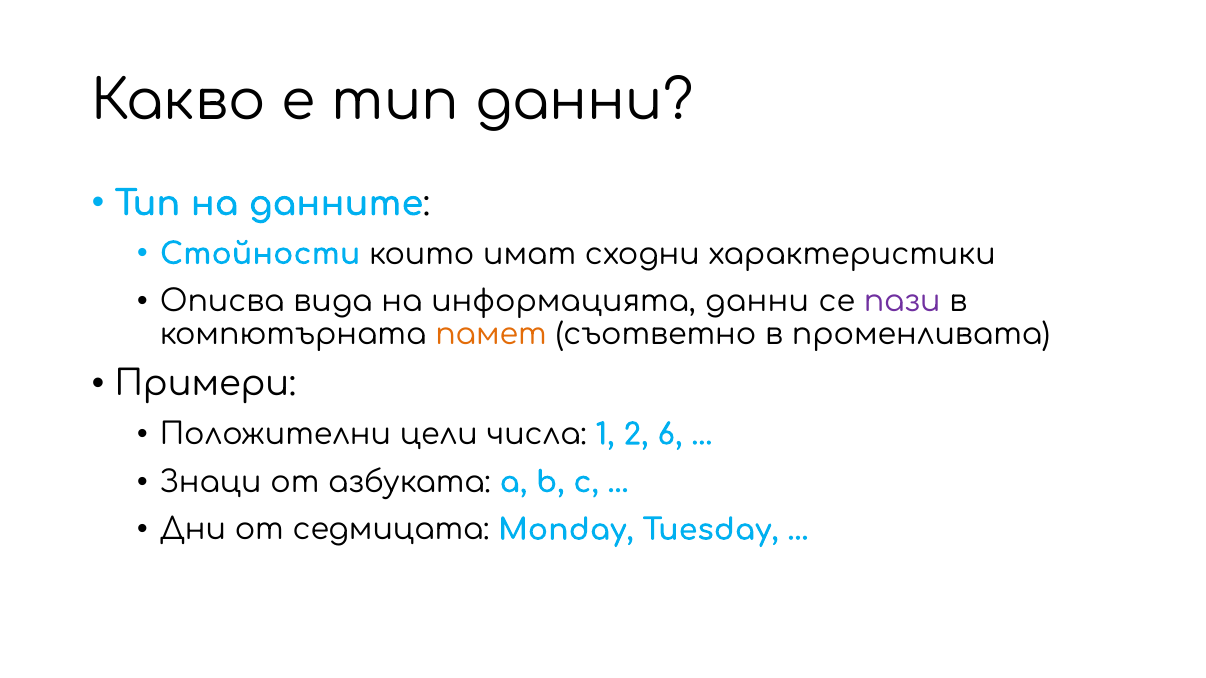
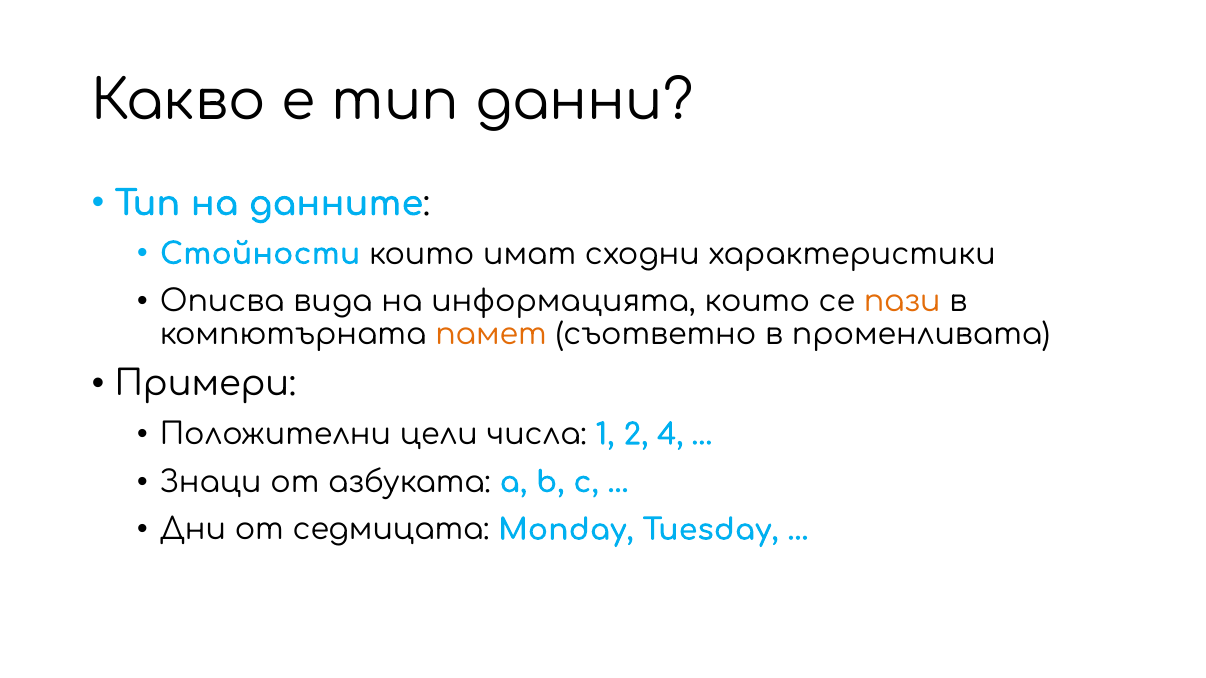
информацията данни: данни -> които
пази colour: purple -> orange
6: 6 -> 4
